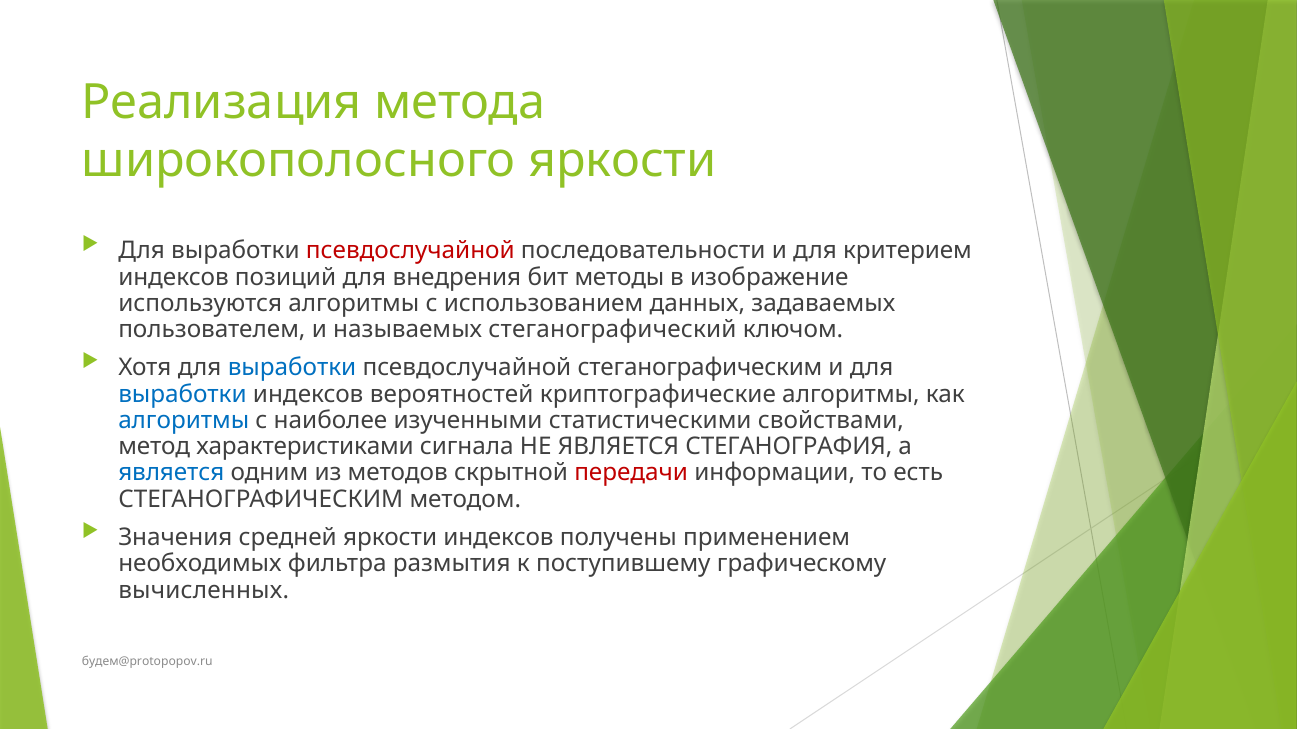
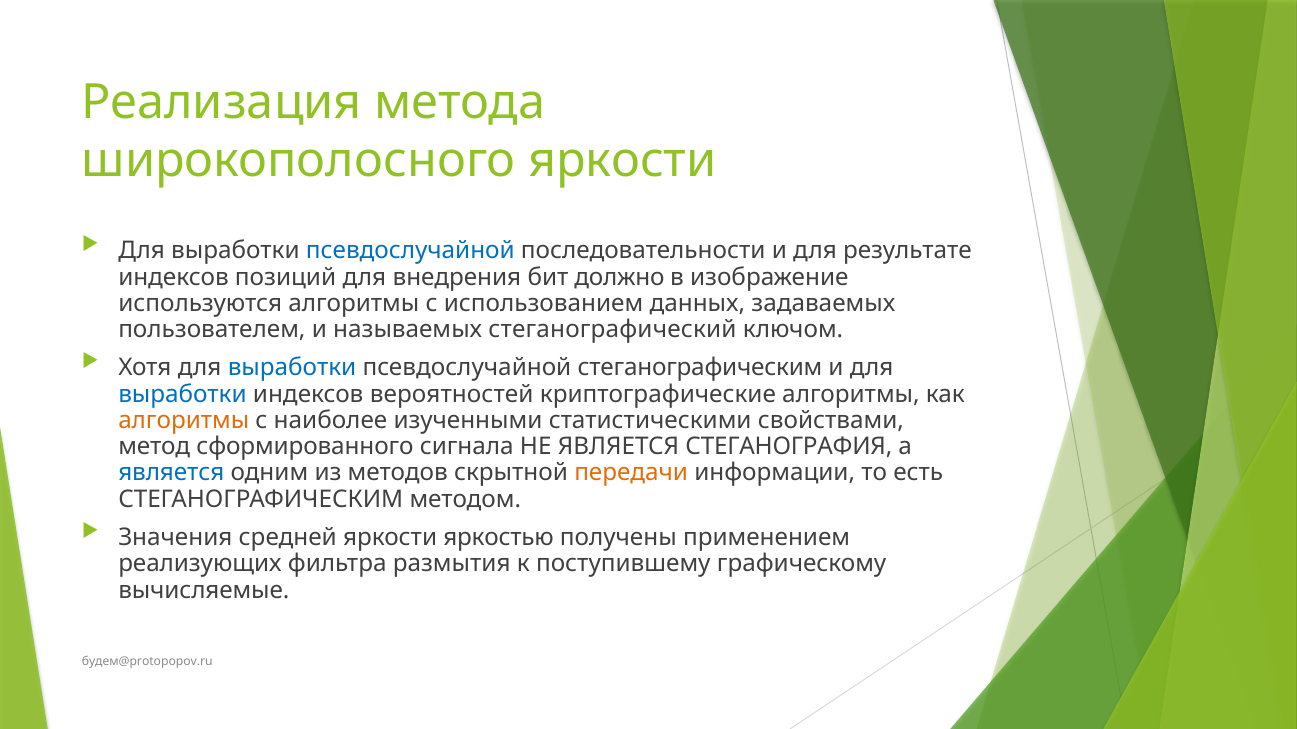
псевдослучайной at (410, 251) colour: red -> blue
критерием: критерием -> результате
методы: методы -> должно
алгоритмы at (184, 421) colour: blue -> orange
характеристиками: характеристиками -> сформированного
передачи colour: red -> orange
яркости индексов: индексов -> яркостью
необходимых: необходимых -> реализующих
вычисленных: вычисленных -> вычисляемые
